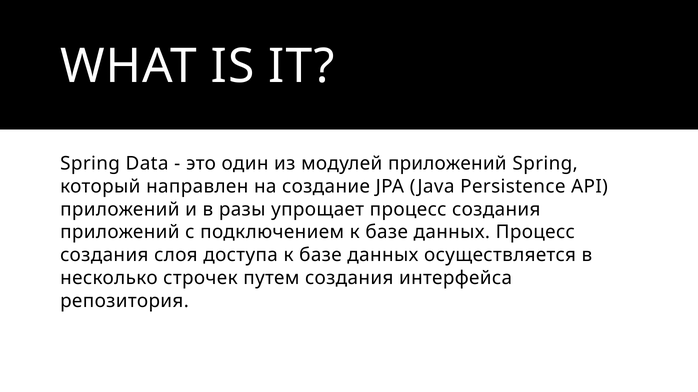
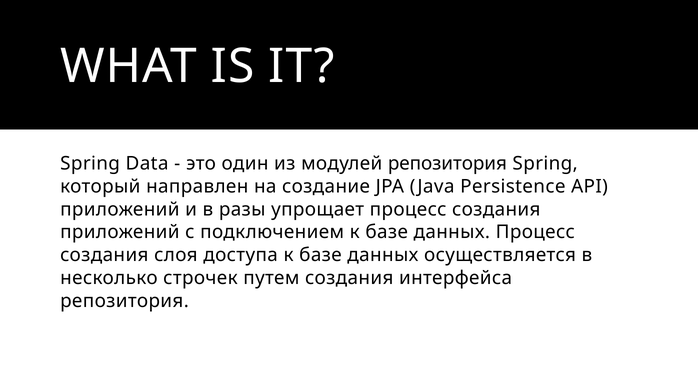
модулей приложений: приложений -> репозитория
